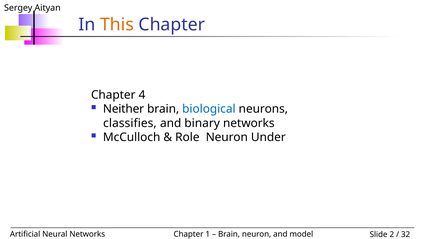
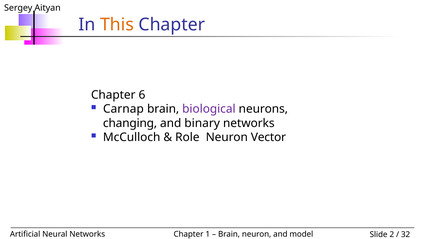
4: 4 -> 6
Neither: Neither -> Carnap
biological colour: blue -> purple
classifies: classifies -> changing
Under: Under -> Vector
